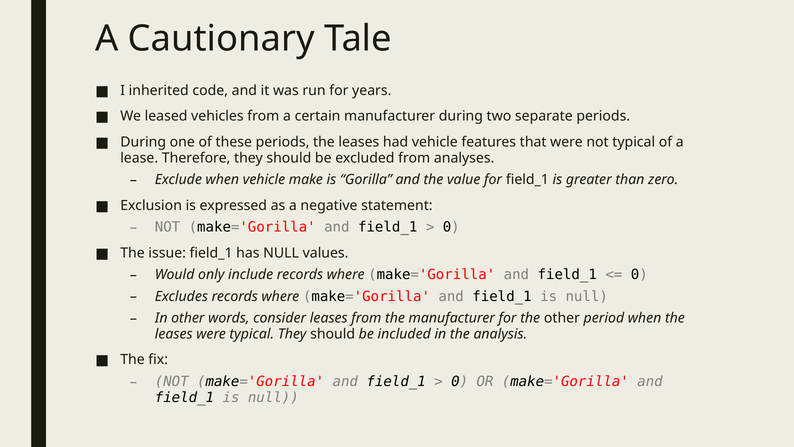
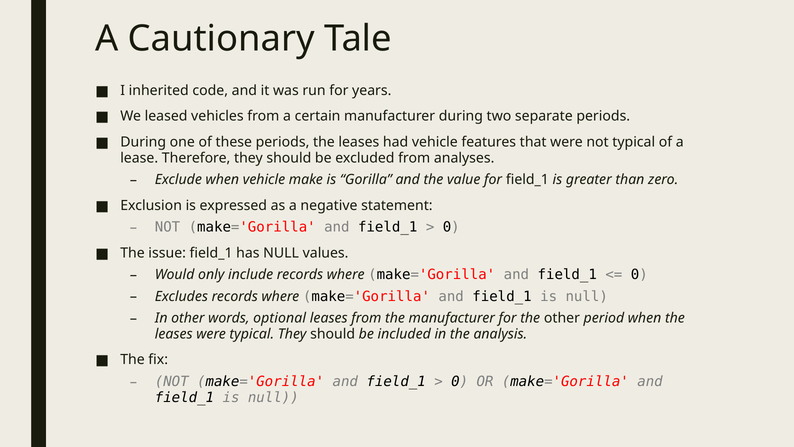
consider: consider -> optional
